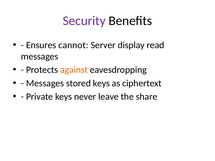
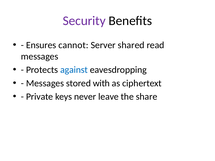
display: display -> shared
against colour: orange -> blue
stored keys: keys -> with
